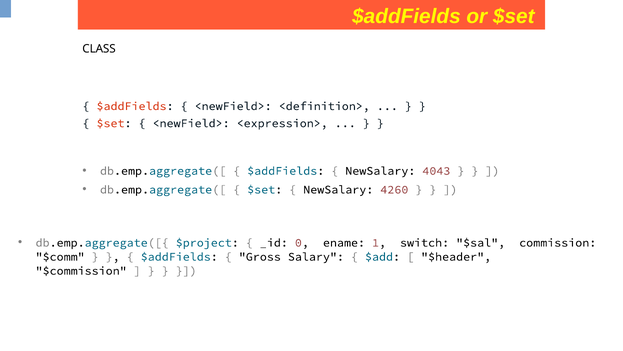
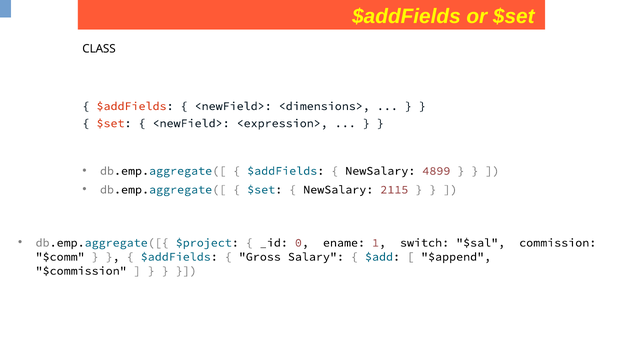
<definition>: <definition> -> <dimensions>
4043: 4043 -> 4899
4260: 4260 -> 2115
$header: $header -> $append
